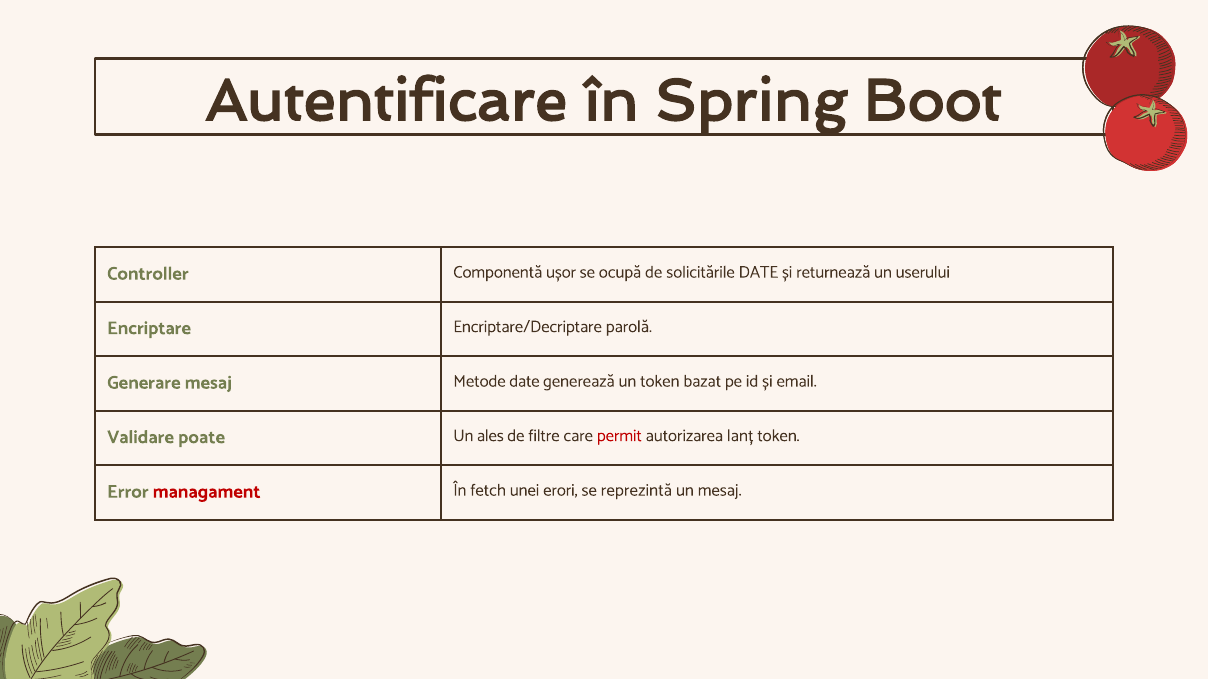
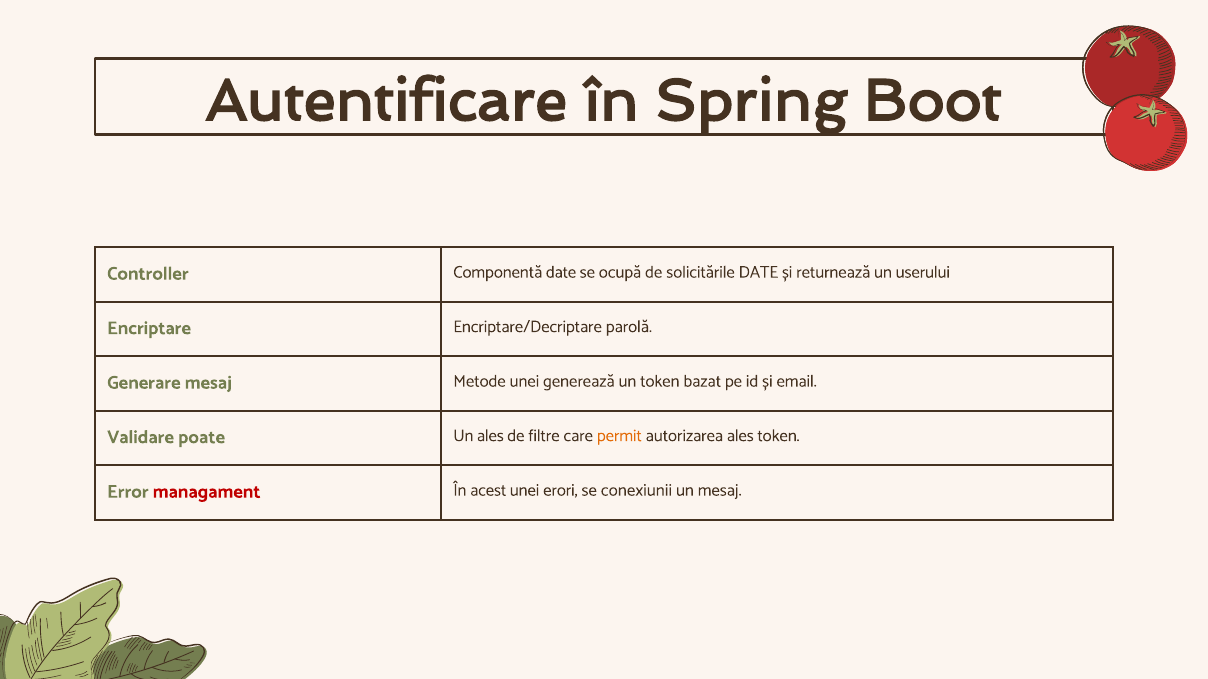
Componentă ușor: ușor -> date
Metode date: date -> unei
permit colour: red -> orange
autorizarea lanț: lanț -> ales
fetch: fetch -> acest
reprezintă: reprezintă -> conexiunii
